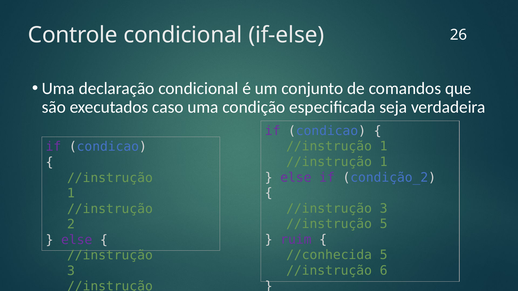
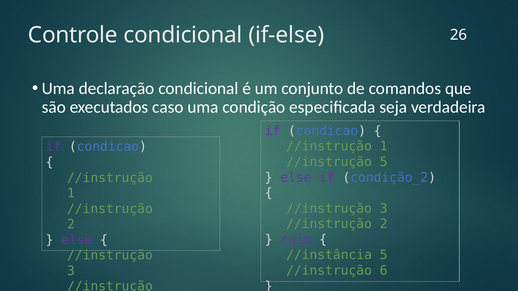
1 at (384, 162): 1 -> 5
5 at (384, 224): 5 -> 2
//conhecida: //conhecida -> //instância
